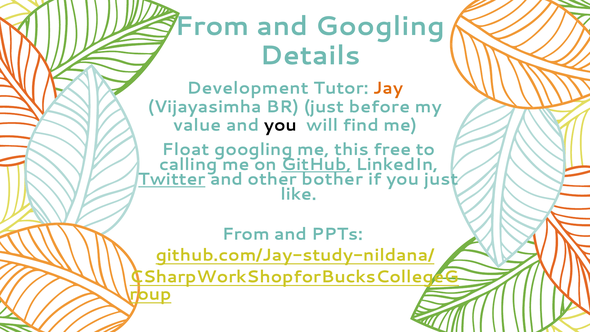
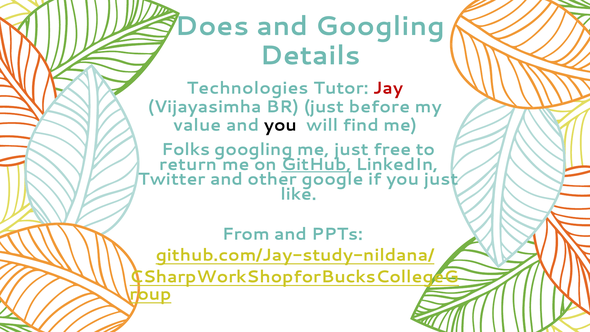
From at (212, 26): From -> Does
Development: Development -> Technologies
Jay colour: orange -> red
Float: Float -> Folks
me this: this -> just
calling: calling -> return
Twitter underline: present -> none
bother: bother -> google
